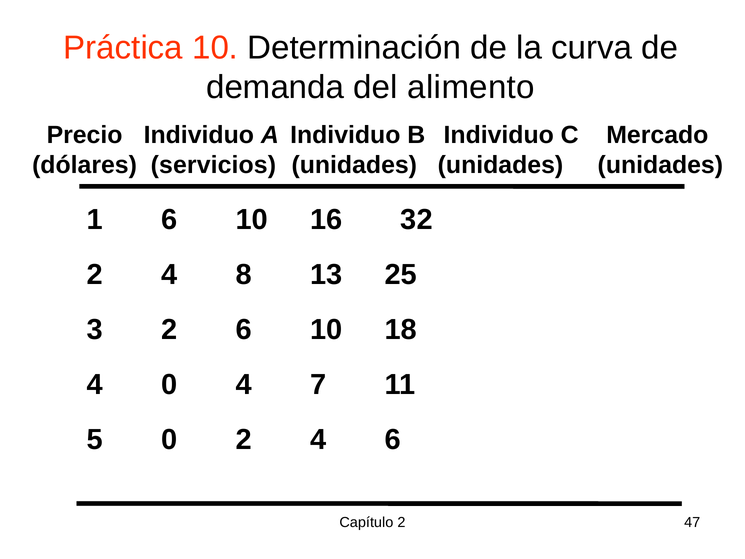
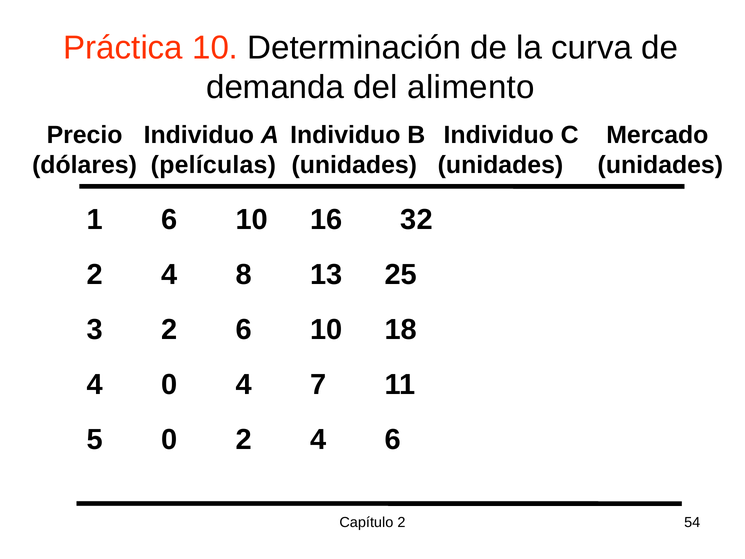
servicios: servicios -> películas
47: 47 -> 54
